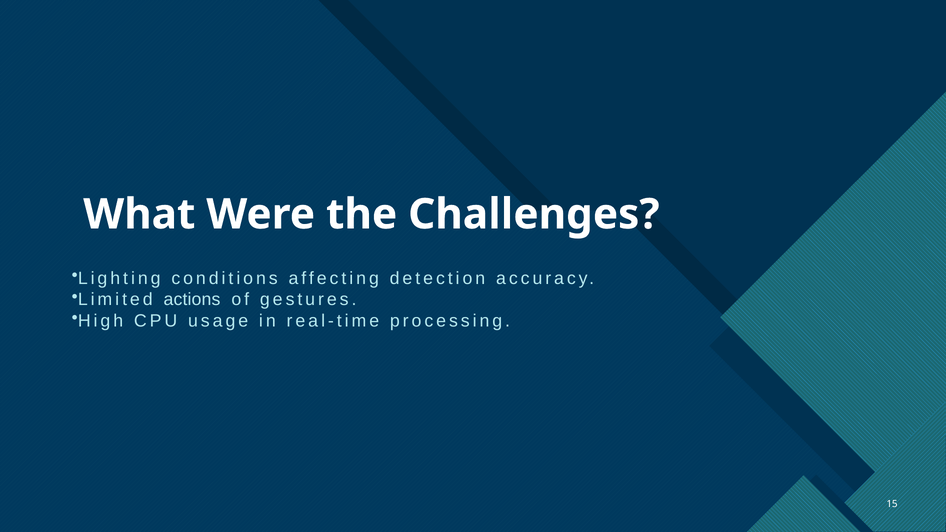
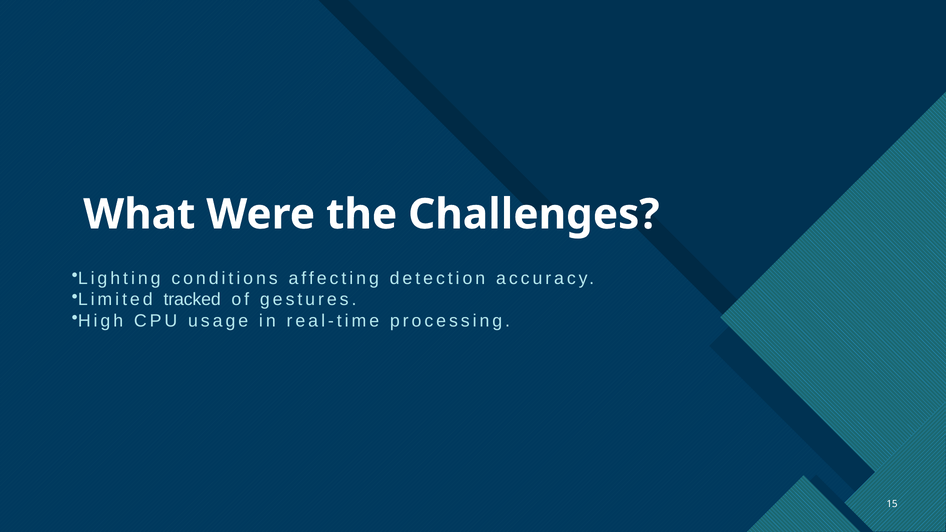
actions: actions -> tracked
